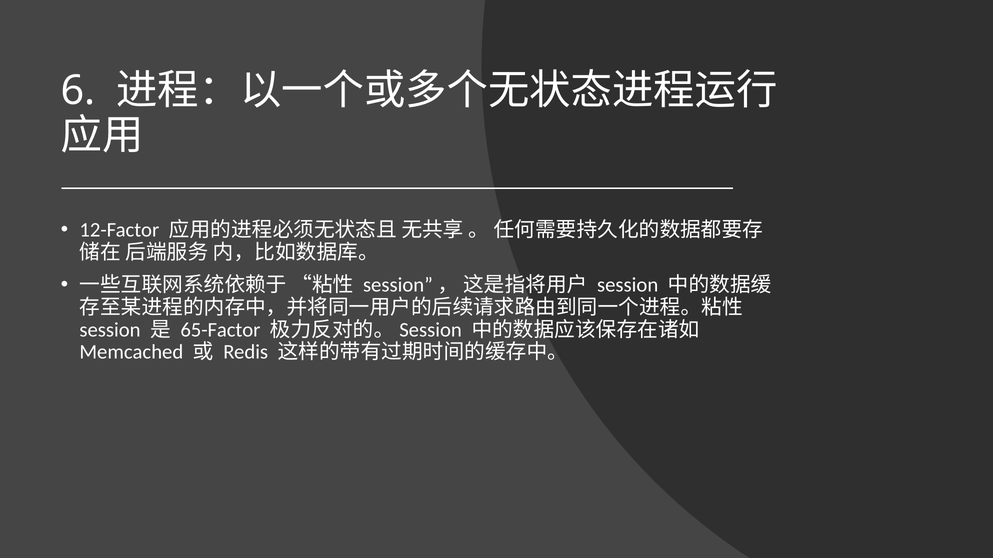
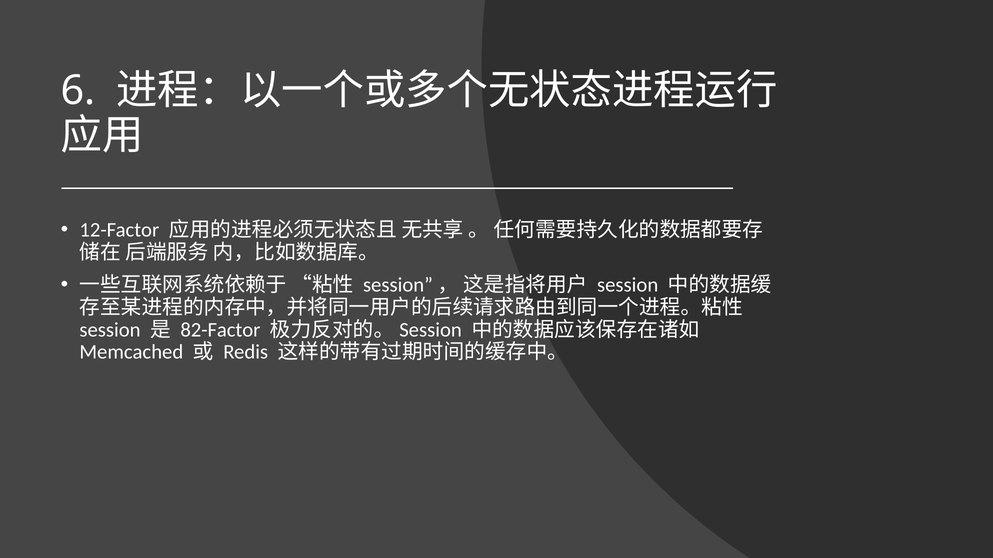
65-Factor: 65-Factor -> 82-Factor
